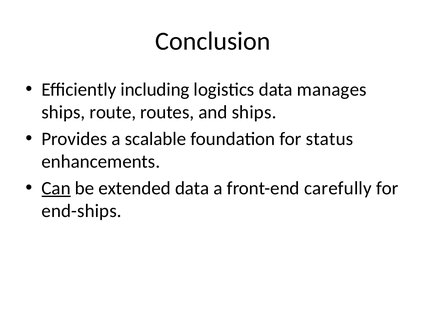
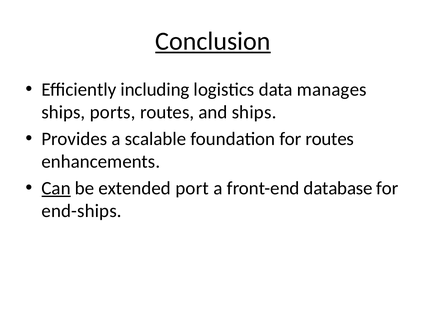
Conclusion underline: none -> present
route: route -> ports
for status: status -> routes
extended data: data -> port
carefully: carefully -> database
